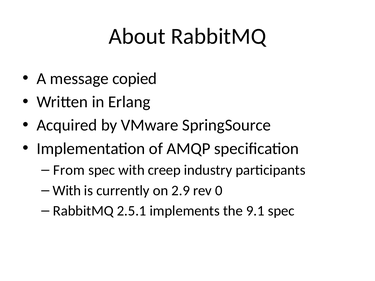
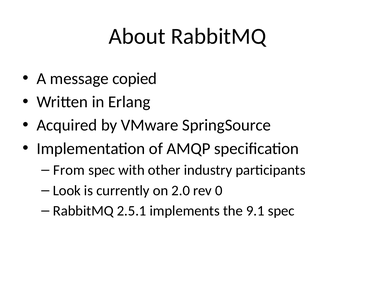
creep: creep -> other
With at (67, 191): With -> Look
2.9: 2.9 -> 2.0
